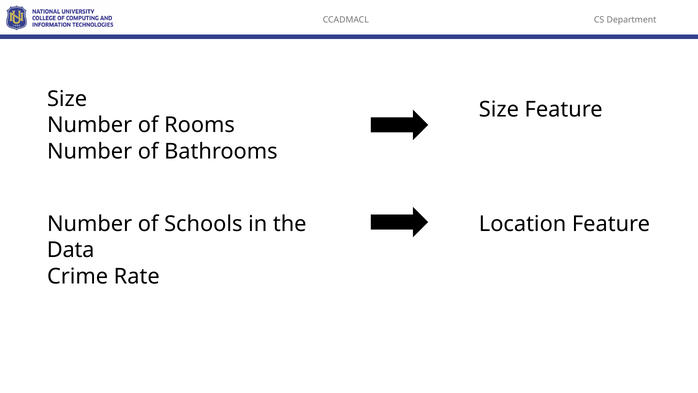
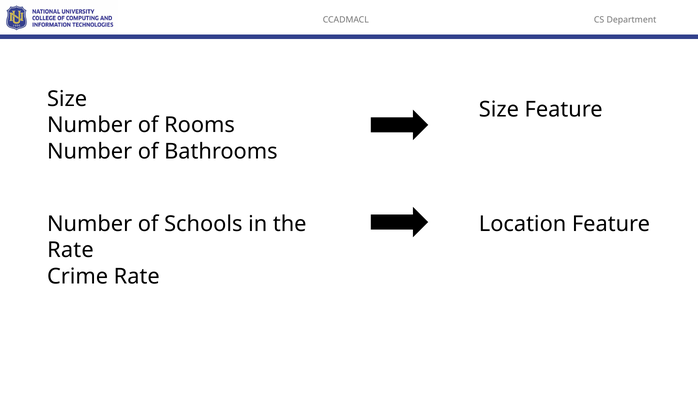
Data at (71, 250): Data -> Rate
